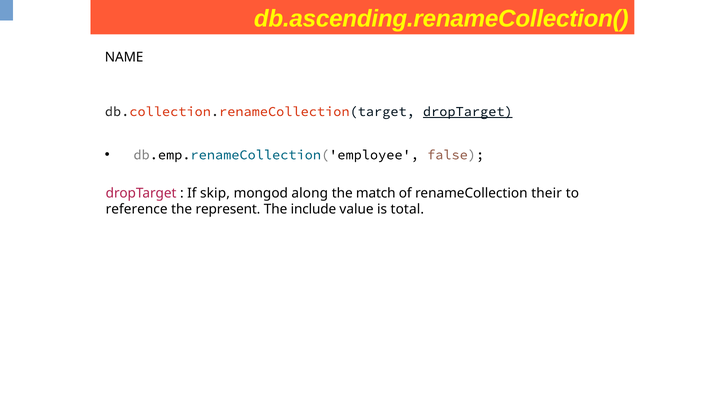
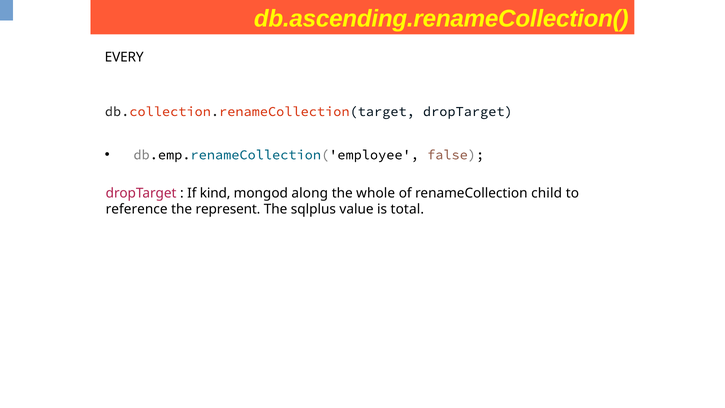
NAME: NAME -> EVERY
dropTarget at (468, 111) underline: present -> none
skip: skip -> kind
match: match -> whole
their: their -> child
include: include -> sqlplus
